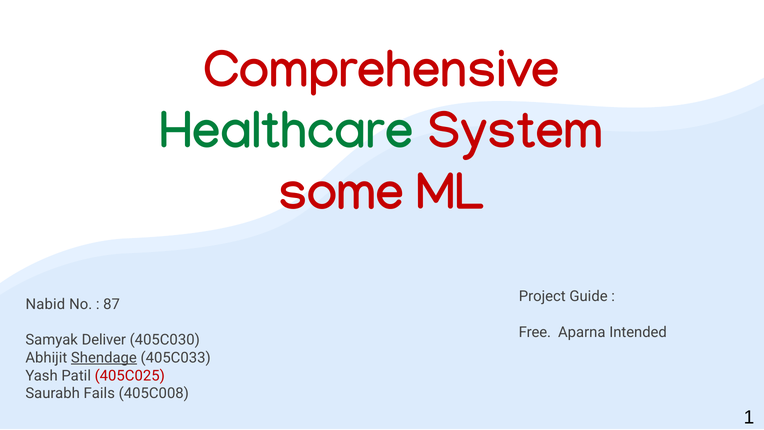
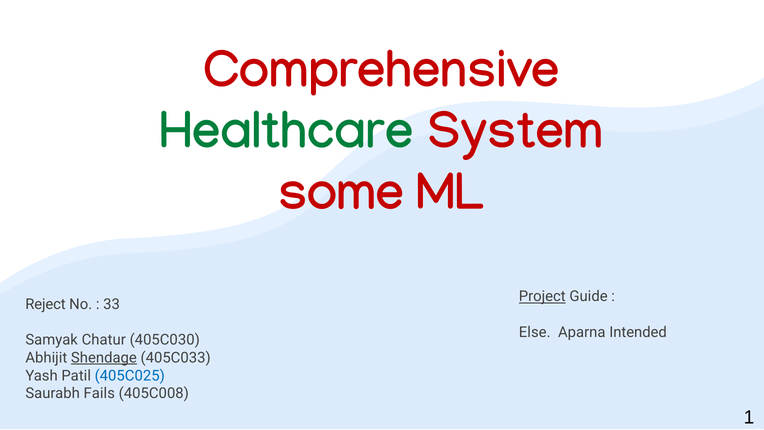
Project underline: none -> present
Nabid: Nabid -> Reject
87: 87 -> 33
Free: Free -> Else
Deliver: Deliver -> Chatur
405C025 colour: red -> blue
